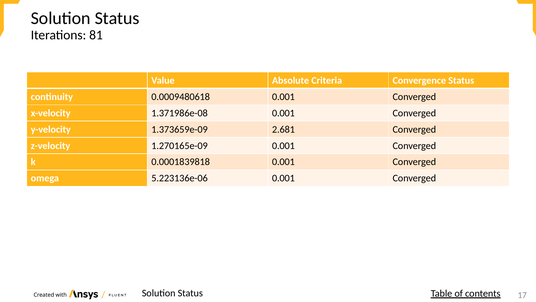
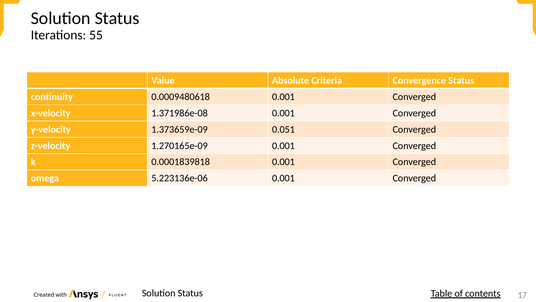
81: 81 -> 55
2.681: 2.681 -> 0.051
